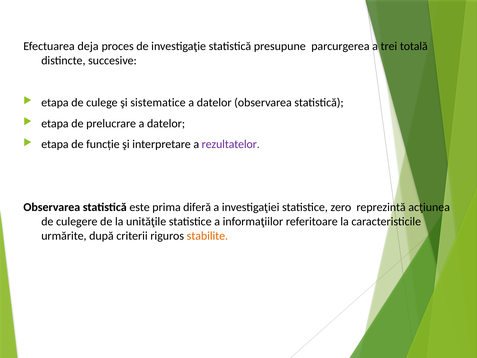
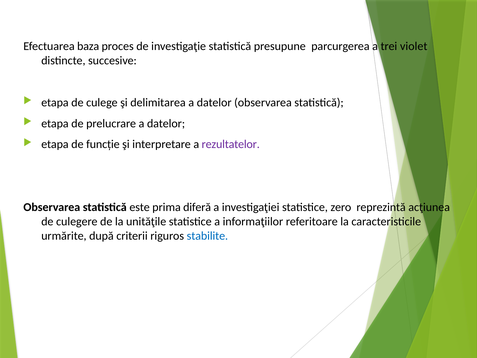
deja: deja -> baza
totală: totală -> violet
sistematice: sistematice -> delimitarea
stabilite colour: orange -> blue
